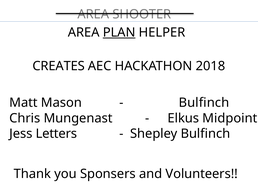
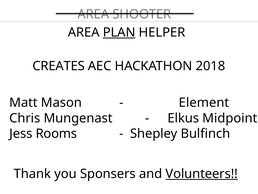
Bulfinch at (204, 102): Bulfinch -> Element
Letters: Letters -> Rooms
Volunteers underline: none -> present
